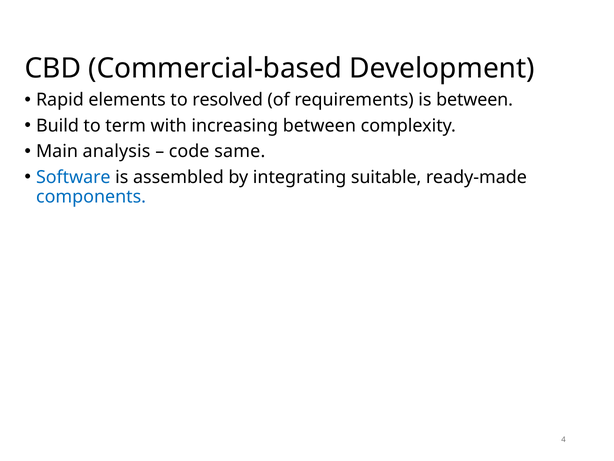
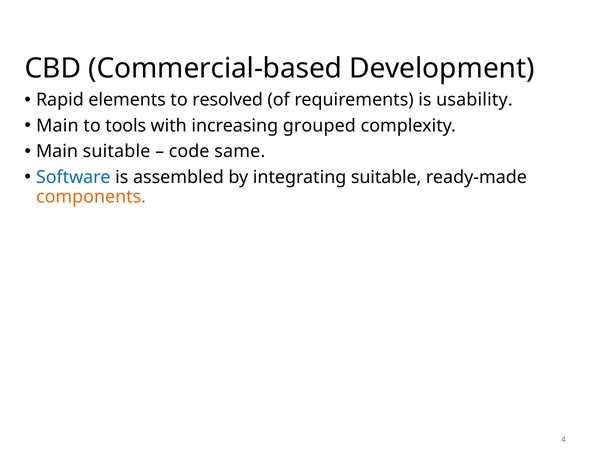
is between: between -> usability
Build at (57, 126): Build -> Main
term: term -> tools
increasing between: between -> grouped
Main analysis: analysis -> suitable
components colour: blue -> orange
